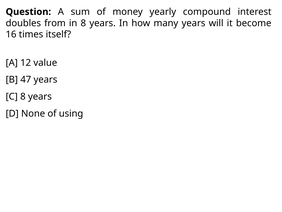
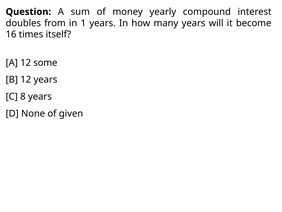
in 8: 8 -> 1
value: value -> some
B 47: 47 -> 12
using: using -> given
